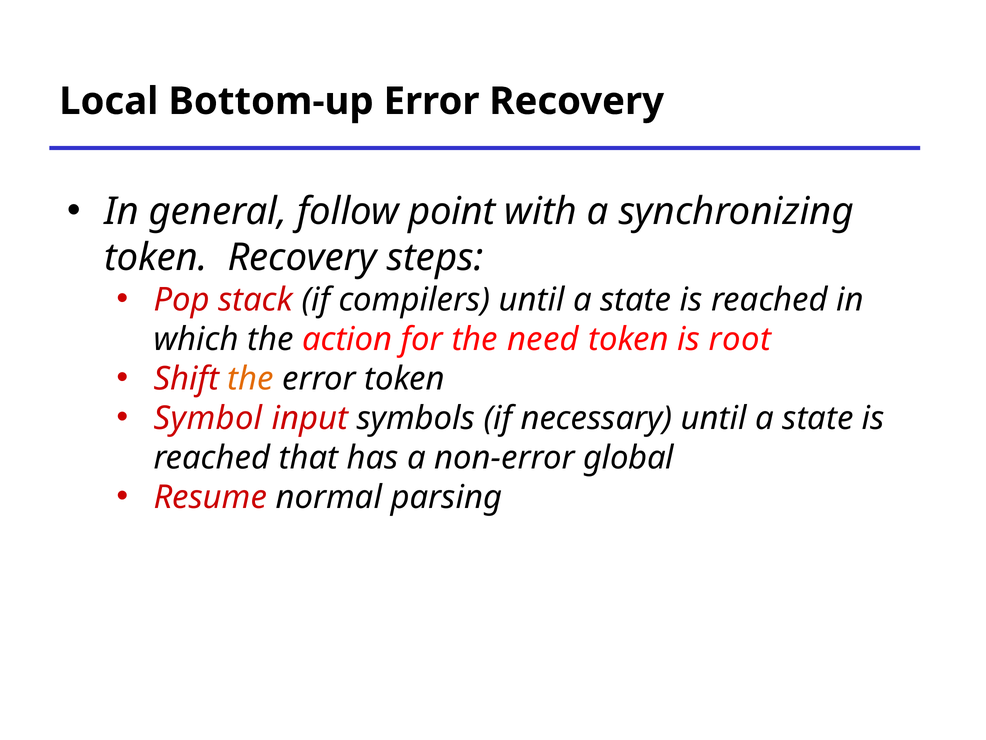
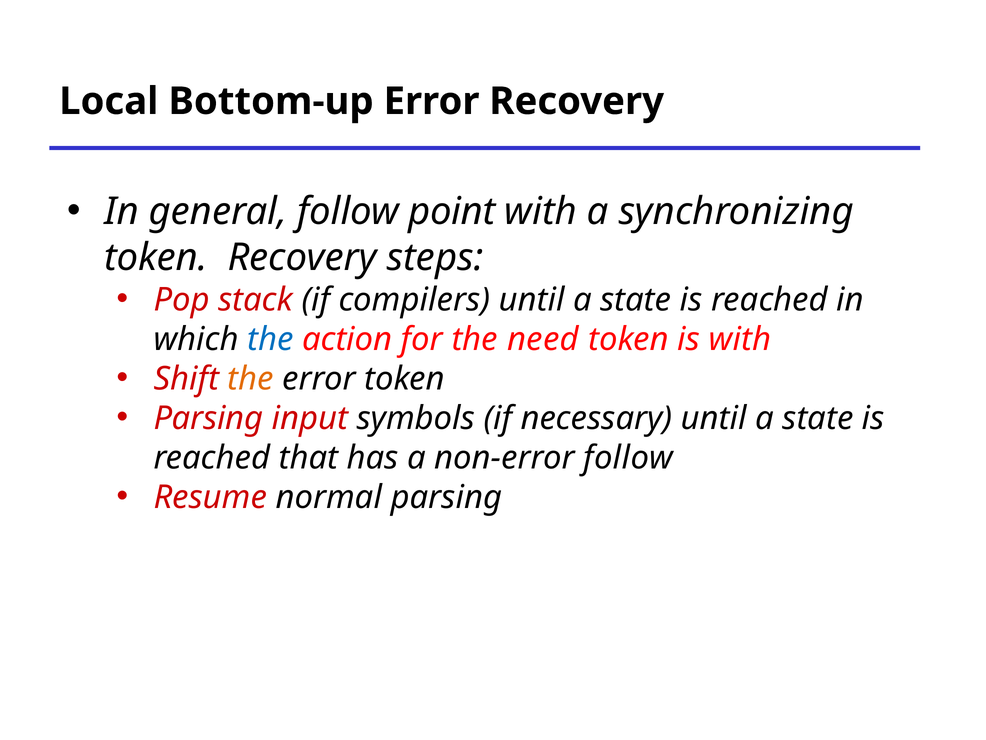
the at (270, 339) colour: black -> blue
is root: root -> with
Symbol at (208, 418): Symbol -> Parsing
non-error global: global -> follow
